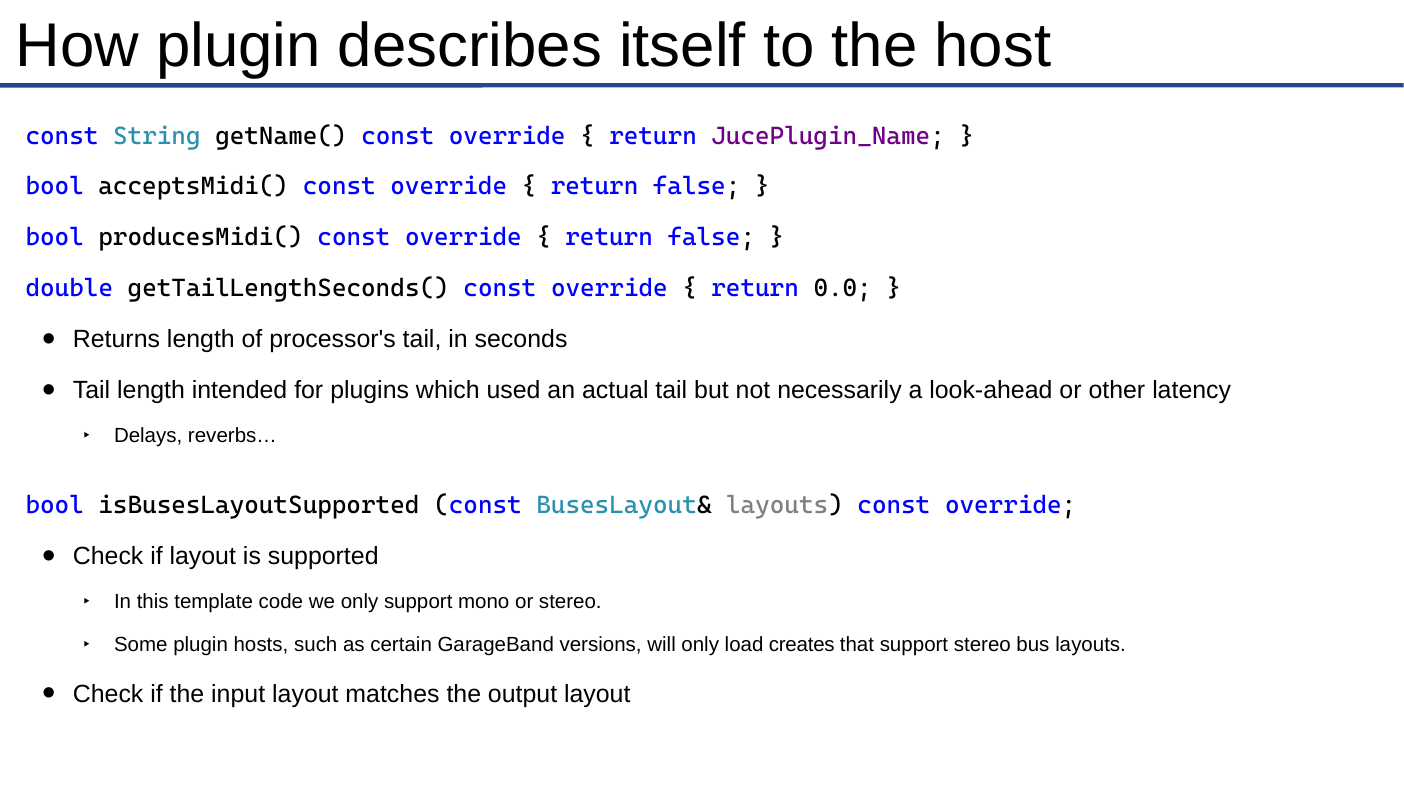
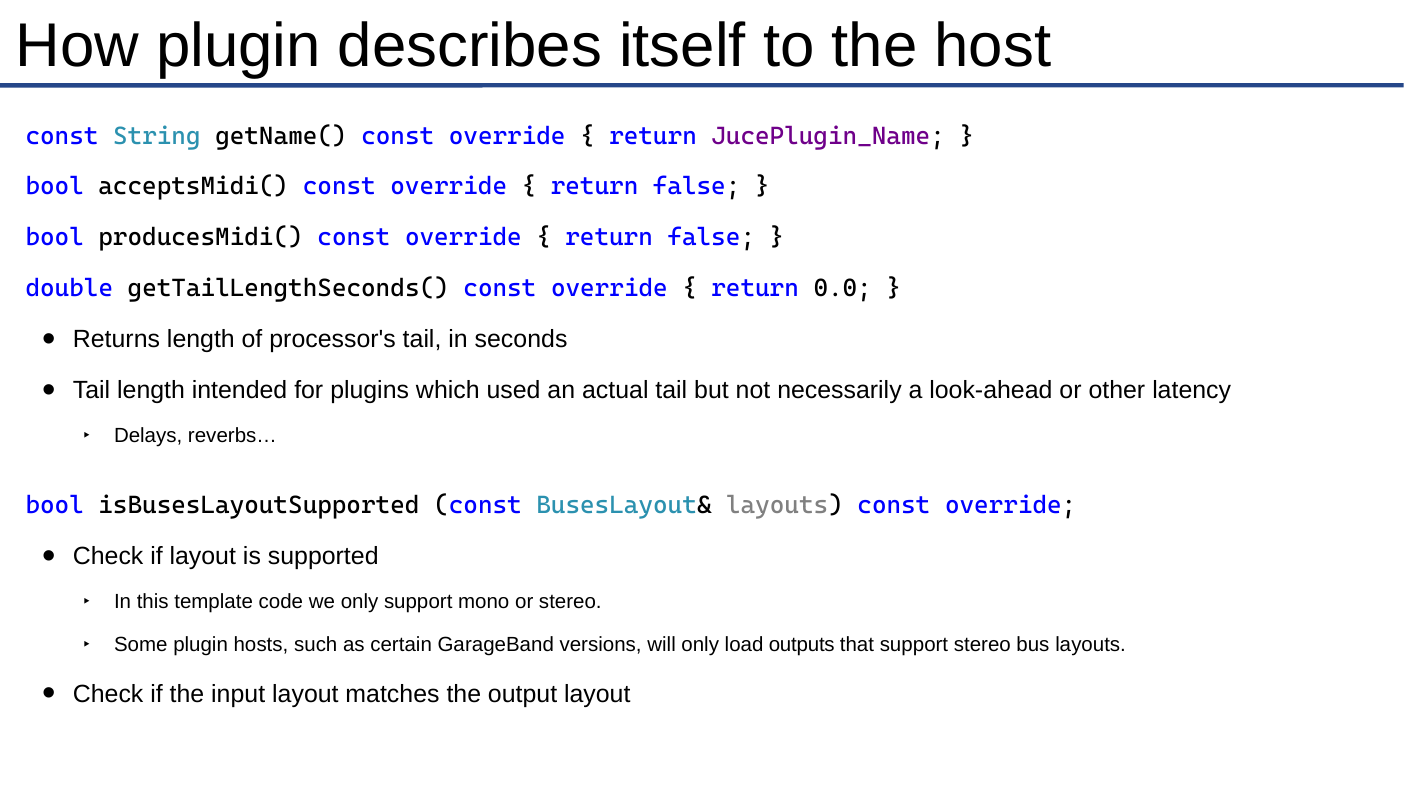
creates: creates -> outputs
